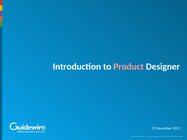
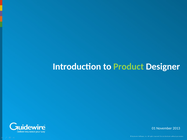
Product colour: pink -> light green
